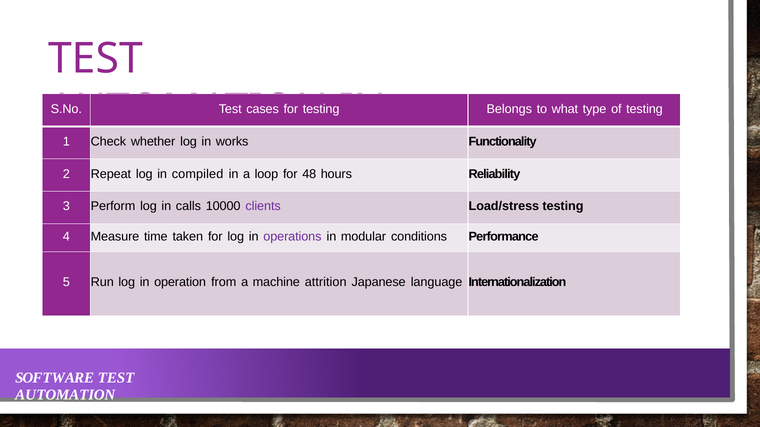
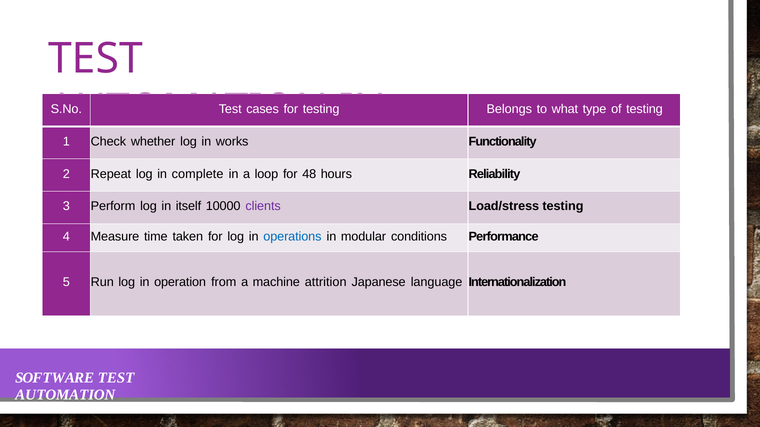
compiled: compiled -> complete
calls: calls -> itself
operations colour: purple -> blue
